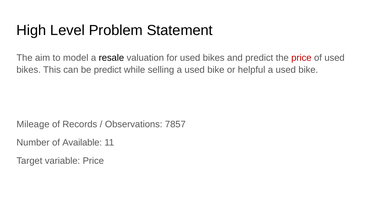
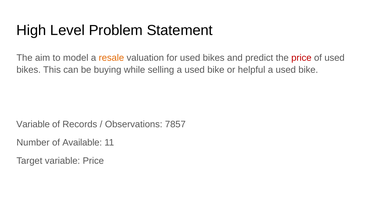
resale colour: black -> orange
be predict: predict -> buying
Mileage at (33, 124): Mileage -> Variable
